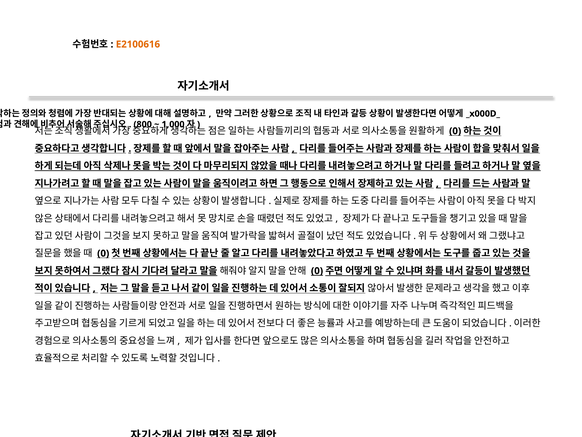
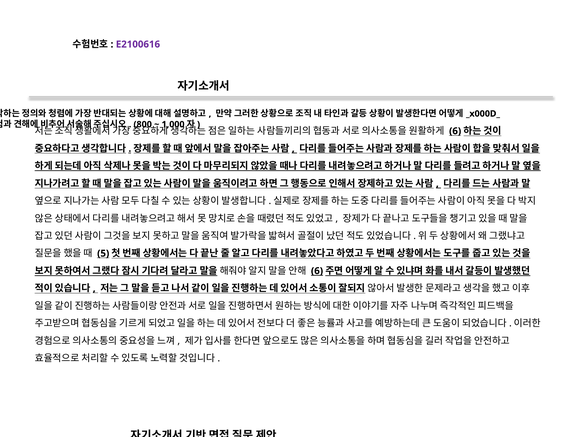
E2100616 colour: orange -> purple
0 at (455, 131): 0 -> 6
0 at (103, 253): 0 -> 5
0 at (317, 271): 0 -> 6
